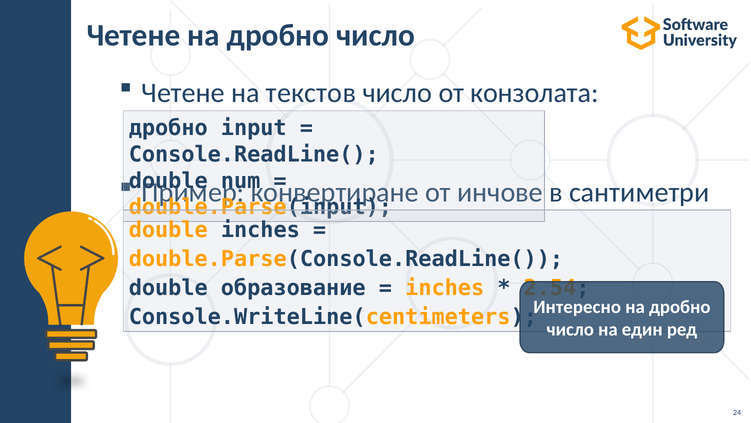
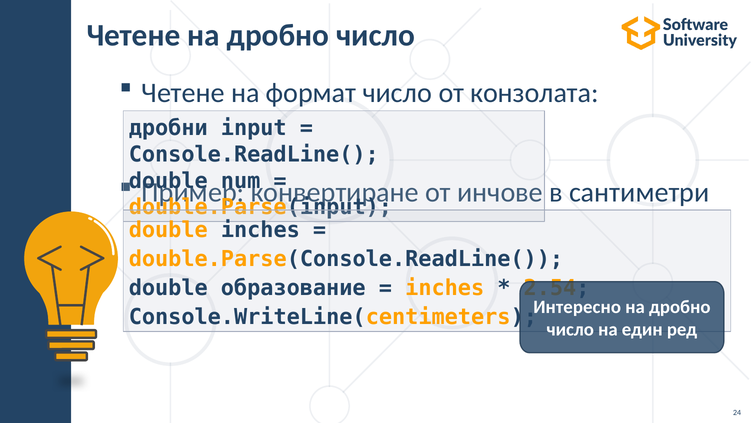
текстов: текстов -> формат
дробно at (168, 128): дробно -> дробни
